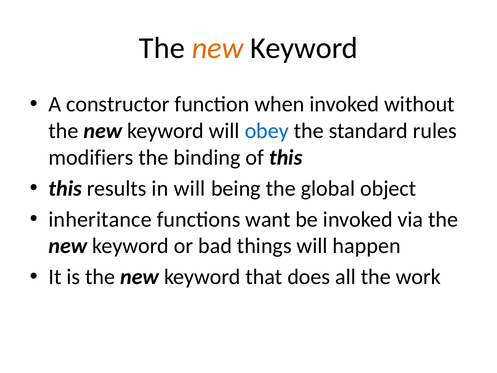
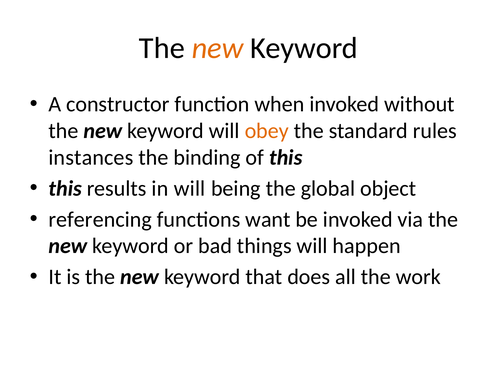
obey colour: blue -> orange
modifiers: modifiers -> instances
inheritance: inheritance -> referencing
